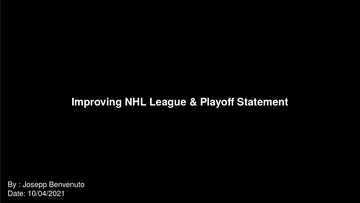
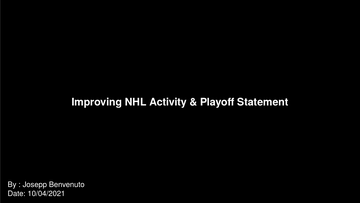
League: League -> Activity
